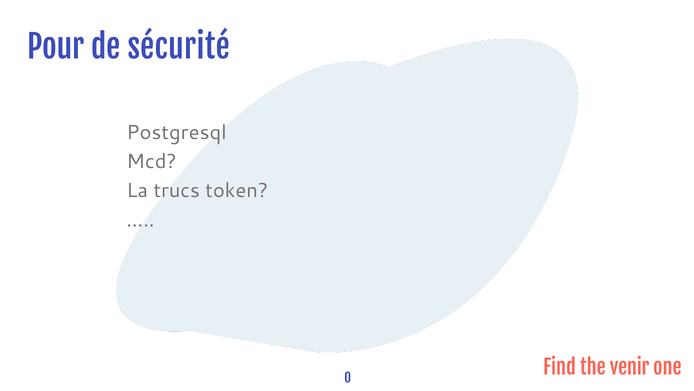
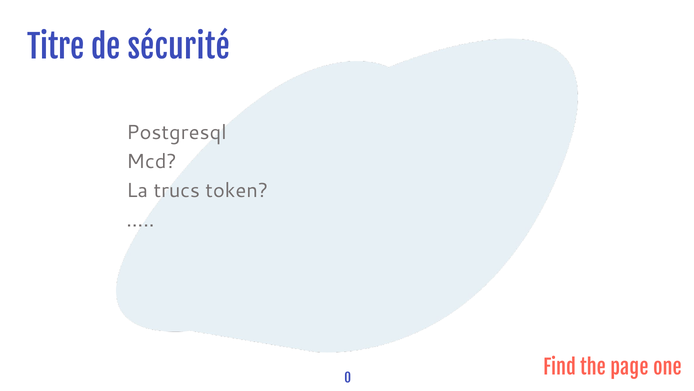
Pour: Pour -> Titre
venir: venir -> page
